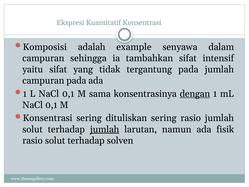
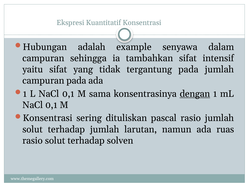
Komposisi: Komposisi -> Hubungan
dituliskan sering: sering -> pascal
jumlah at (105, 129) underline: present -> none
fisik: fisik -> ruas
